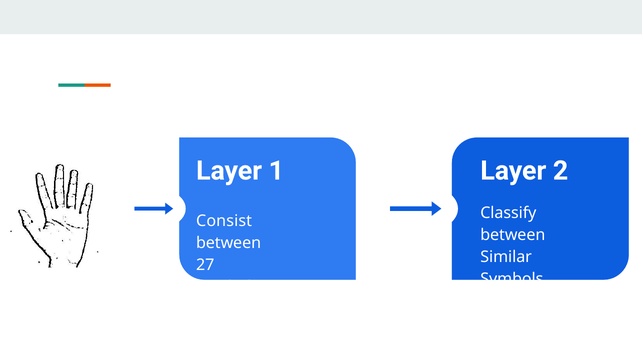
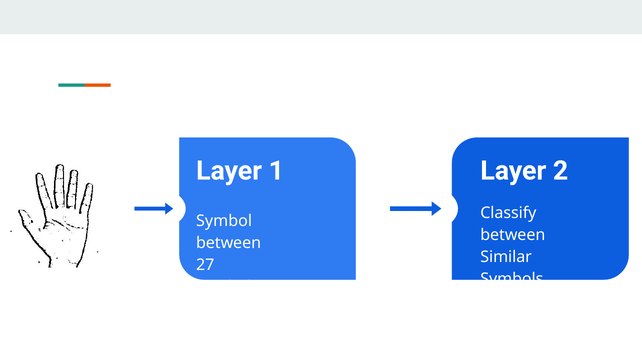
Consist: Consist -> Symbol
